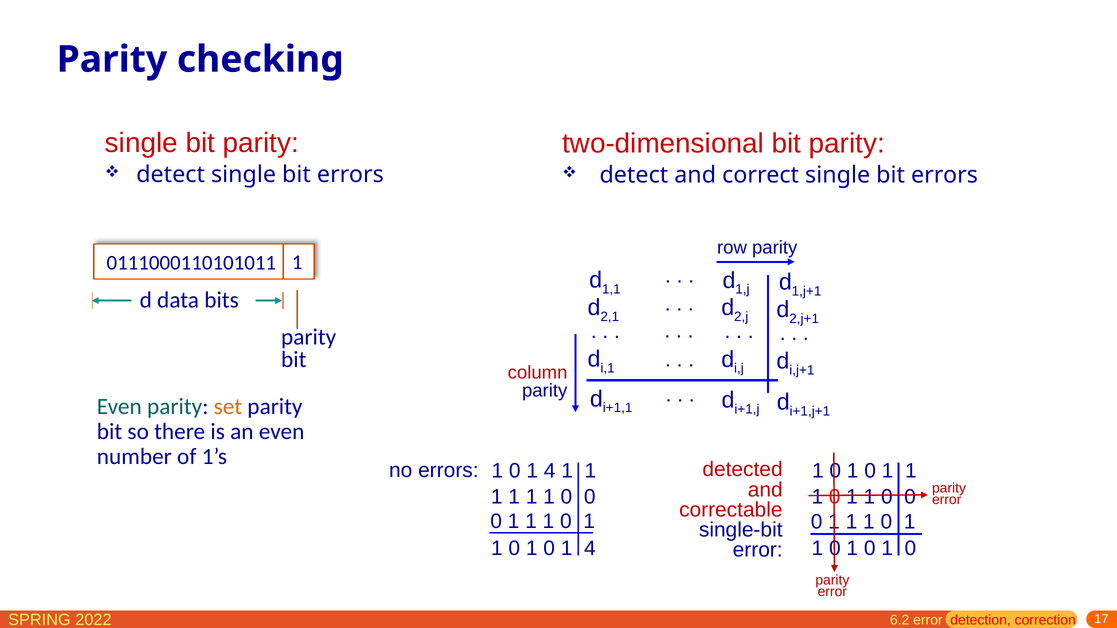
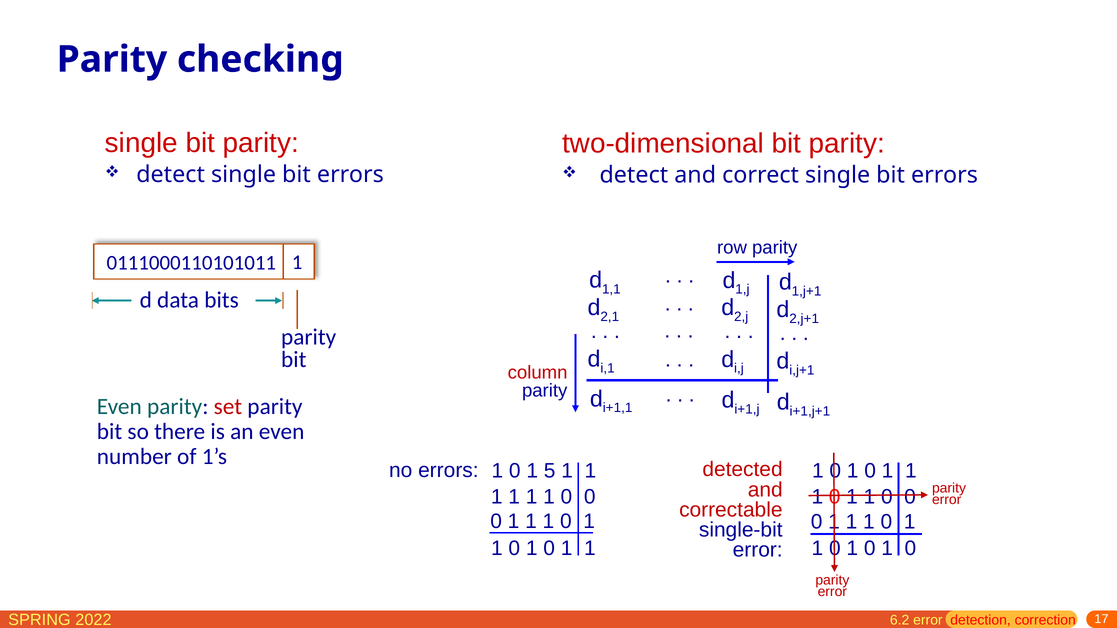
set colour: orange -> red
4 at (550, 471): 4 -> 5
4 at (590, 549): 4 -> 1
